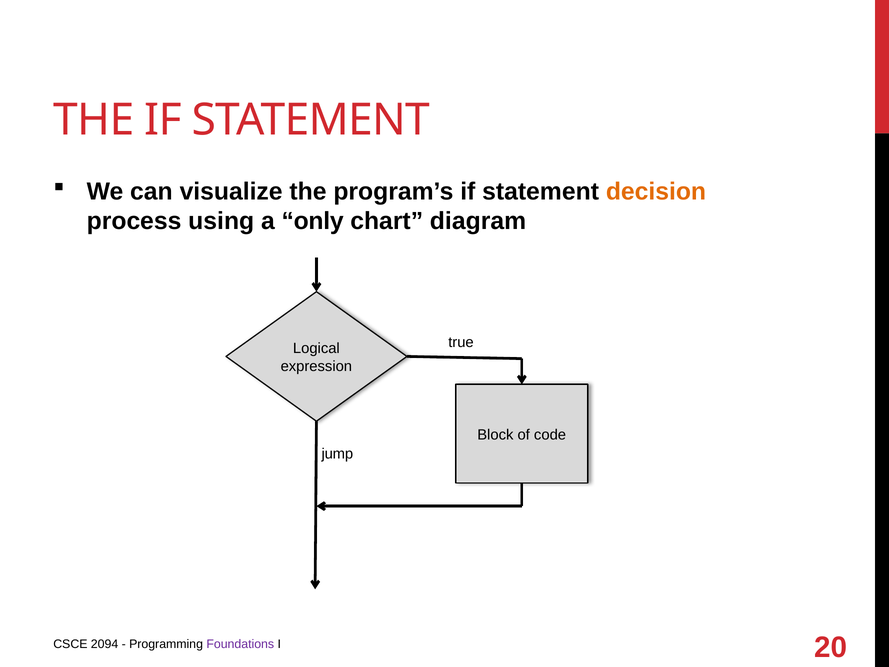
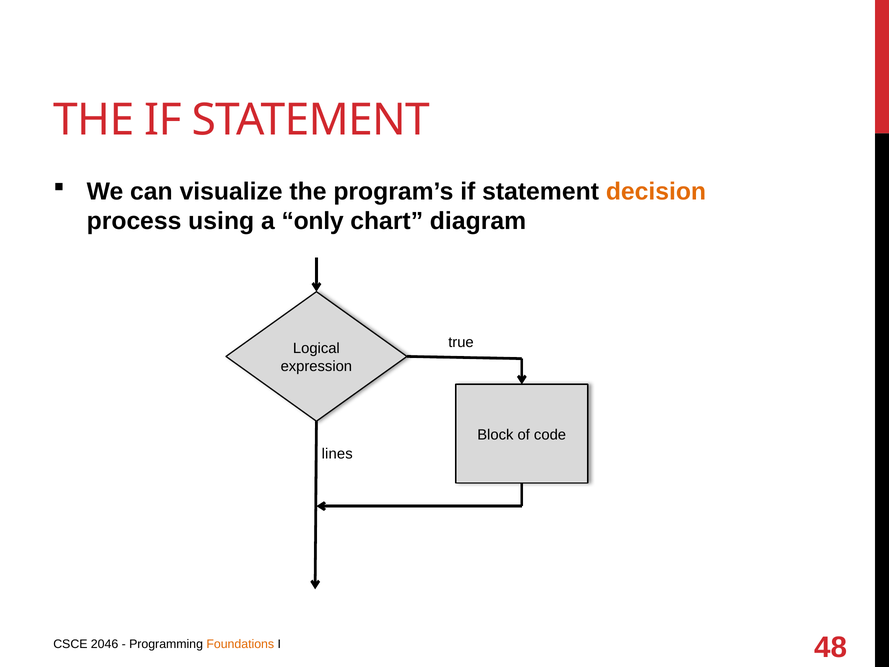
jump: jump -> lines
2094: 2094 -> 2046
Foundations colour: purple -> orange
20: 20 -> 48
